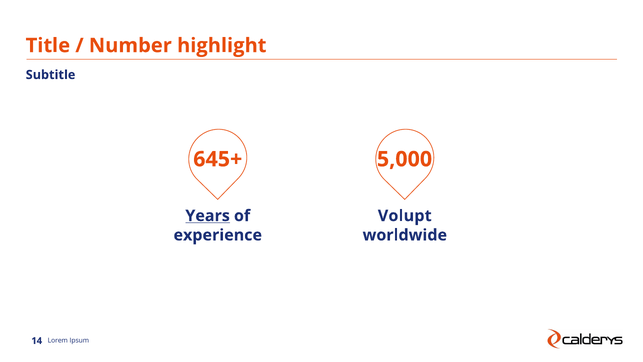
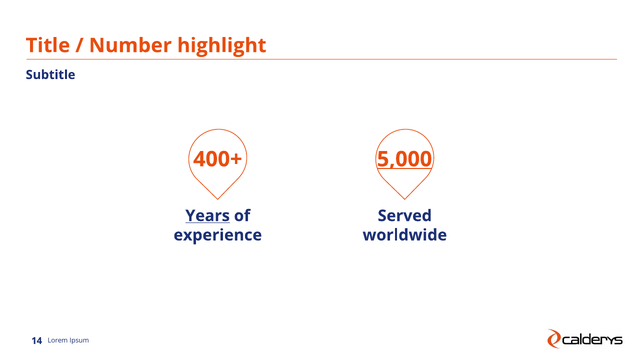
645+: 645+ -> 400+
5,000 underline: none -> present
Volupt: Volupt -> Served
